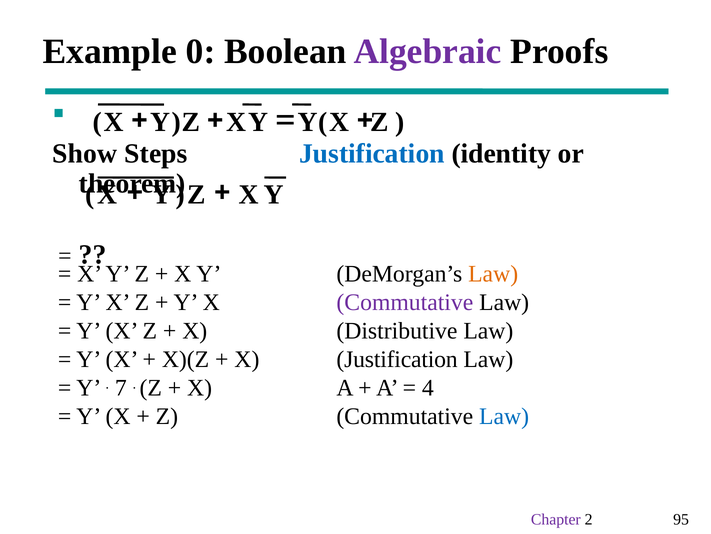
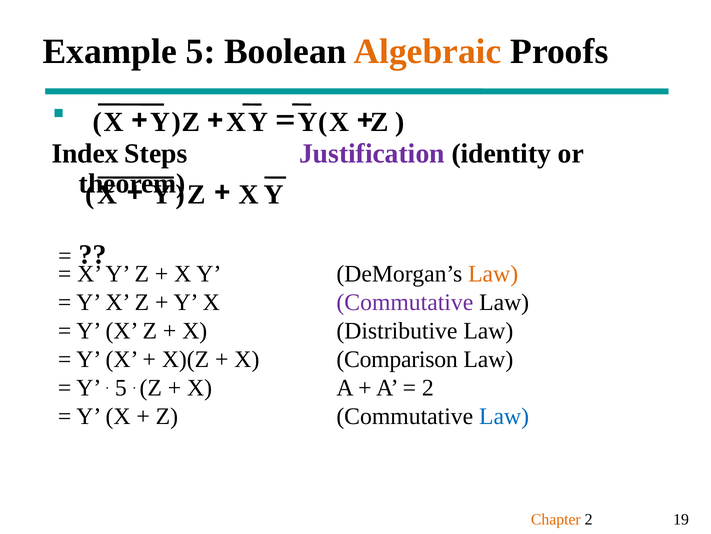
Example 0: 0 -> 5
Algebraic colour: purple -> orange
Show: Show -> Index
Justification at (372, 153) colour: blue -> purple
X Justification: Justification -> Comparison
7 at (121, 388): 7 -> 5
4 at (428, 388): 4 -> 2
Chapter colour: purple -> orange
95: 95 -> 19
